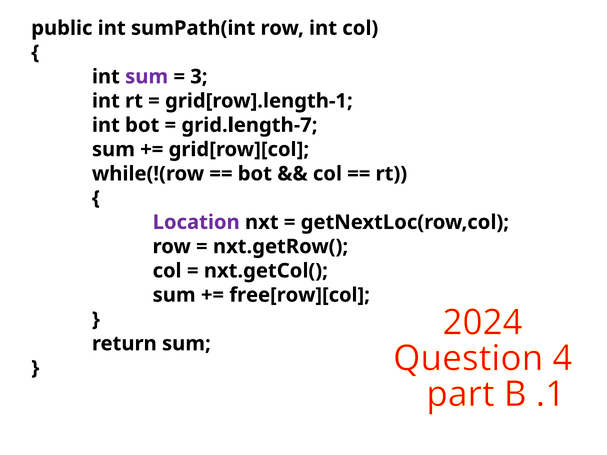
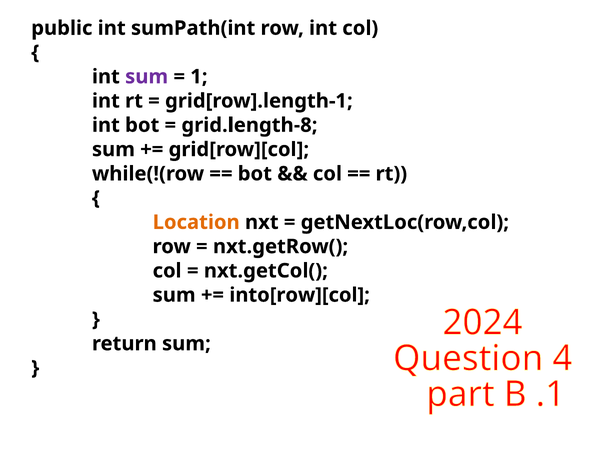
3: 3 -> 1
grid.length-7: grid.length-7 -> grid.length-8
Location colour: purple -> orange
free[row][col: free[row][col -> into[row][col
